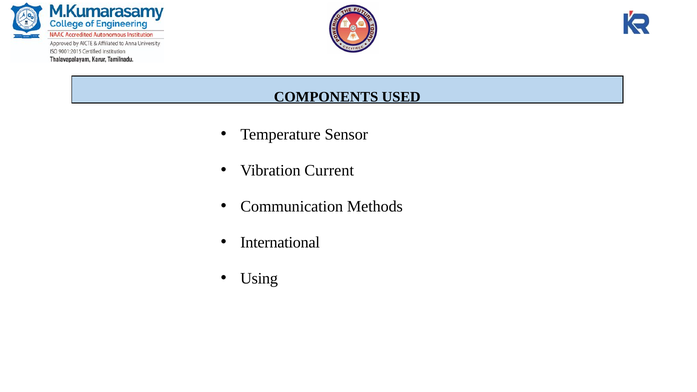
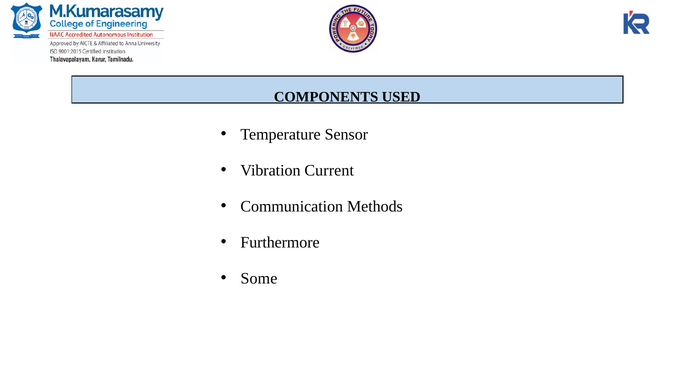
International: International -> Furthermore
Using: Using -> Some
